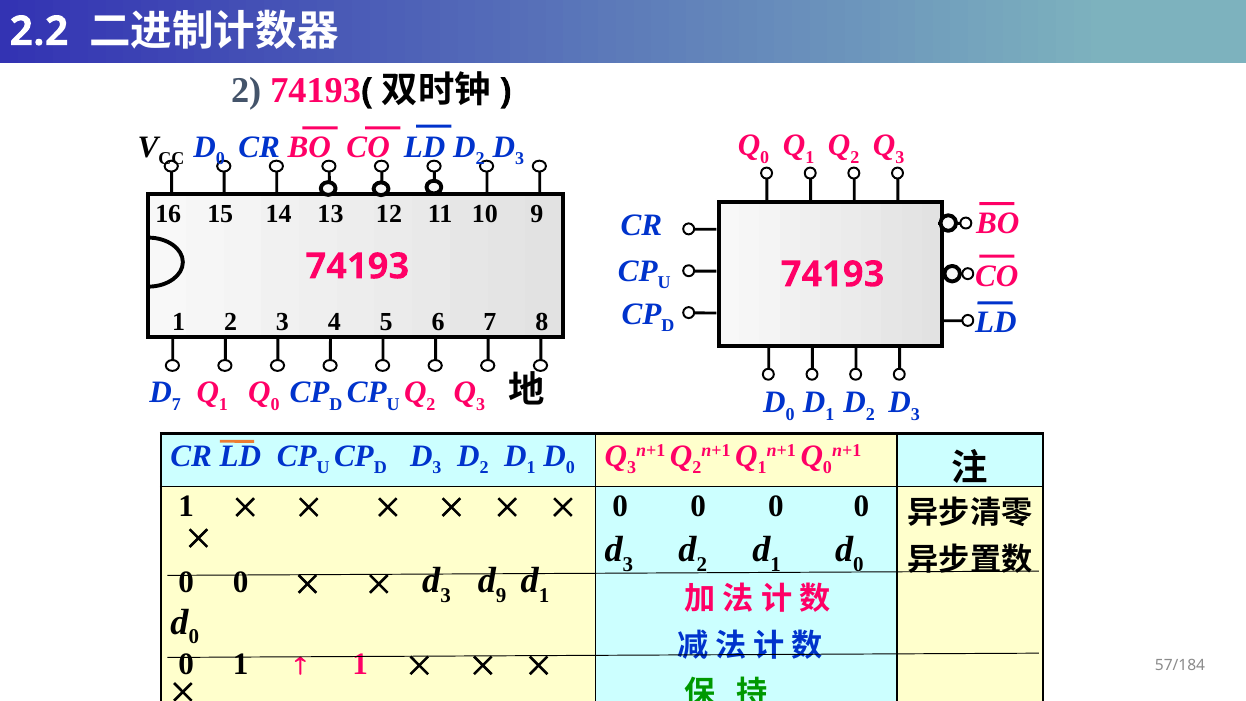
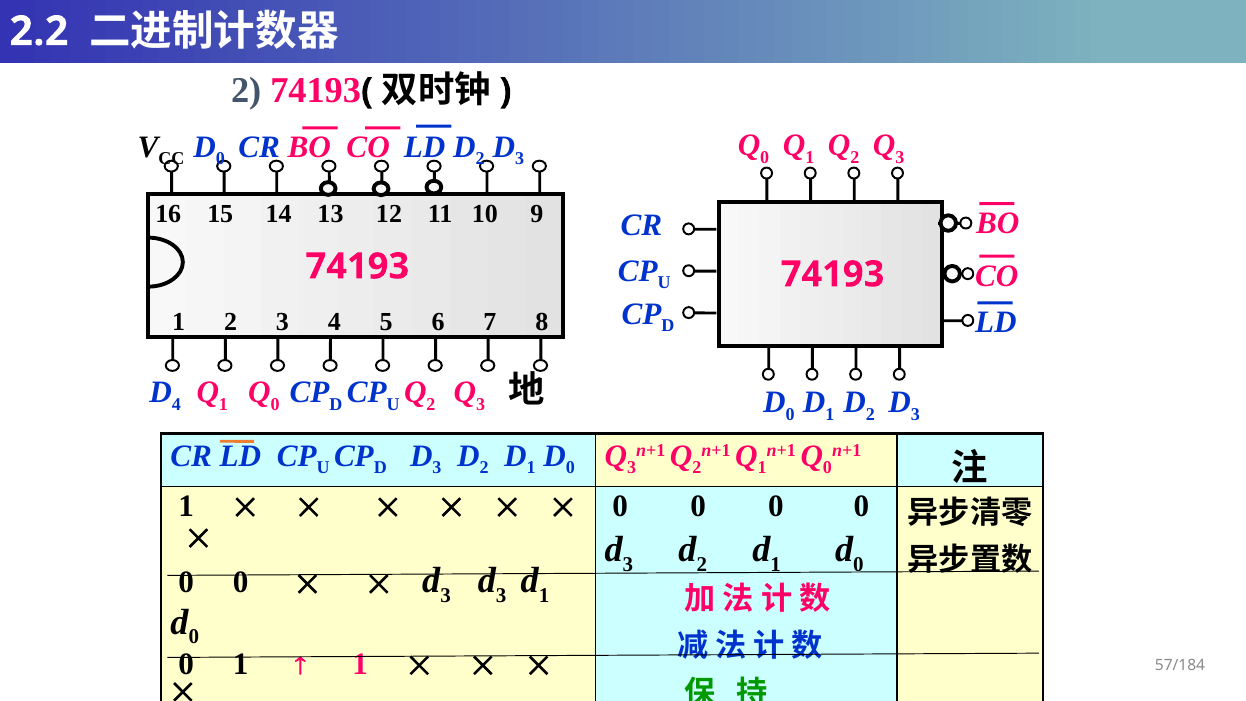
7 at (176, 405): 7 -> 4
9 at (501, 595): 9 -> 3
